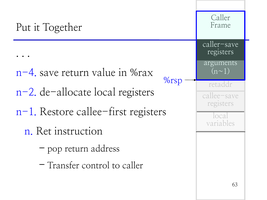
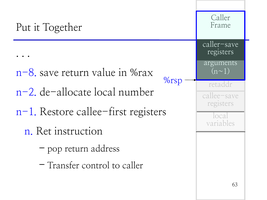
n-4: n-4 -> n-8
local registers: registers -> number
